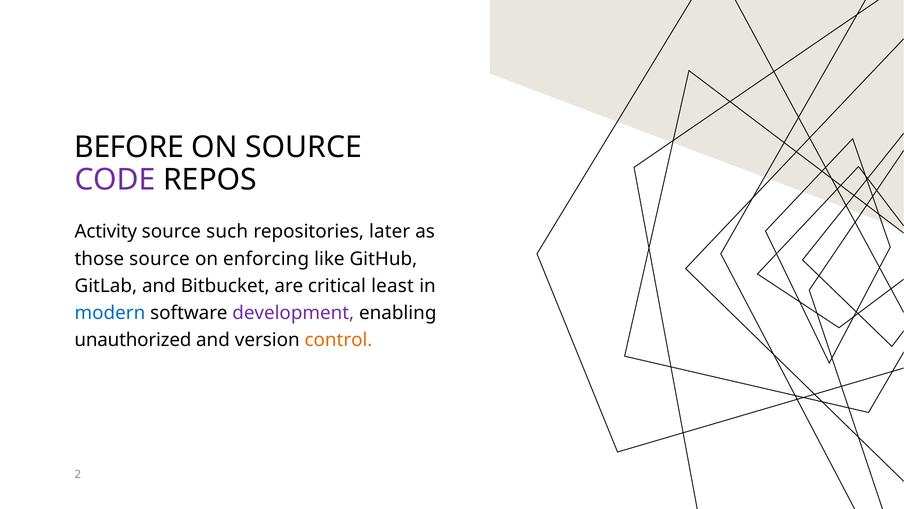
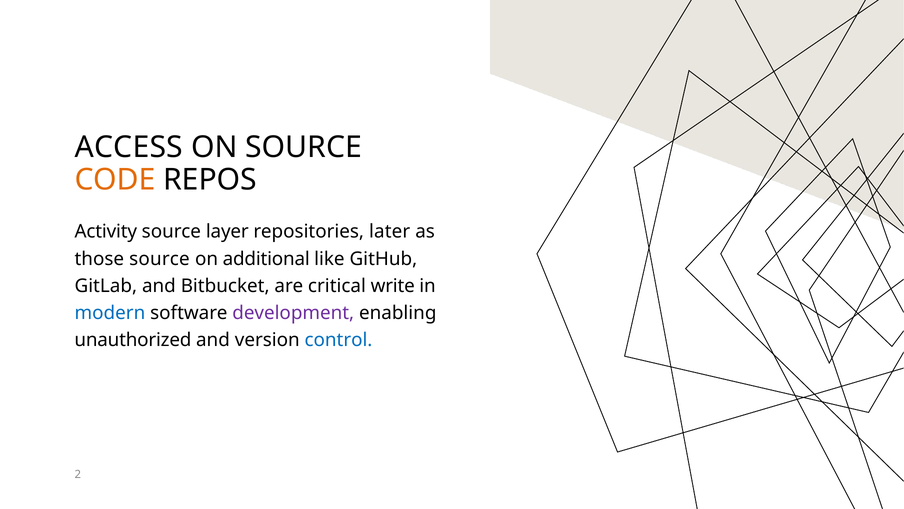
BEFORE: BEFORE -> ACCESS
CODE colour: purple -> orange
such: such -> layer
enforcing: enforcing -> additional
least: least -> write
control colour: orange -> blue
